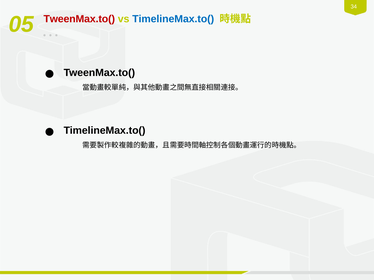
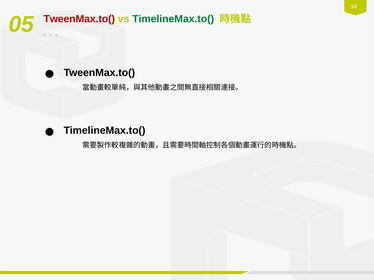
TimelineMax.to( at (173, 19) colour: blue -> green
